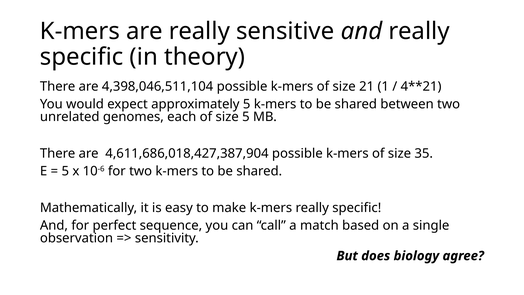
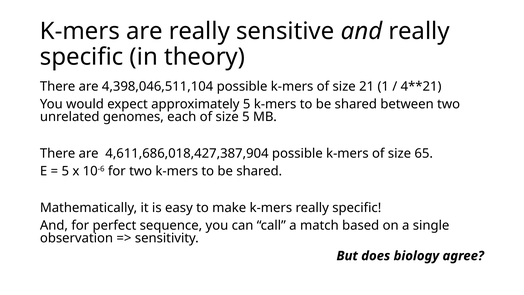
35: 35 -> 65
